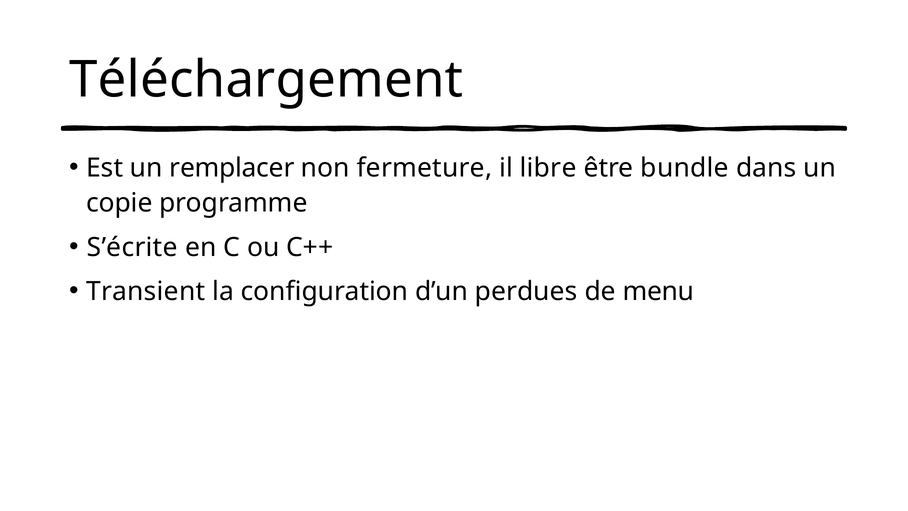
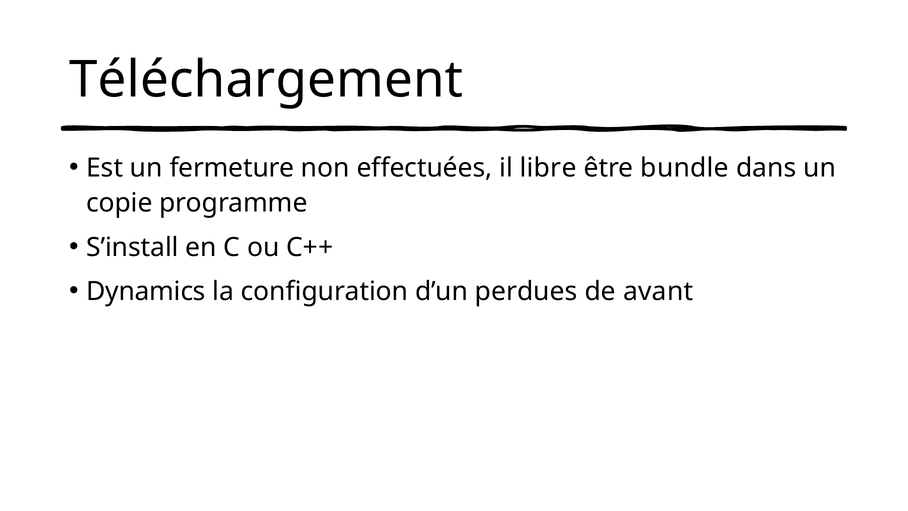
remplacer: remplacer -> fermeture
fermeture: fermeture -> effectuées
S’écrite: S’écrite -> S’install
Transient: Transient -> Dynamics
menu: menu -> avant
